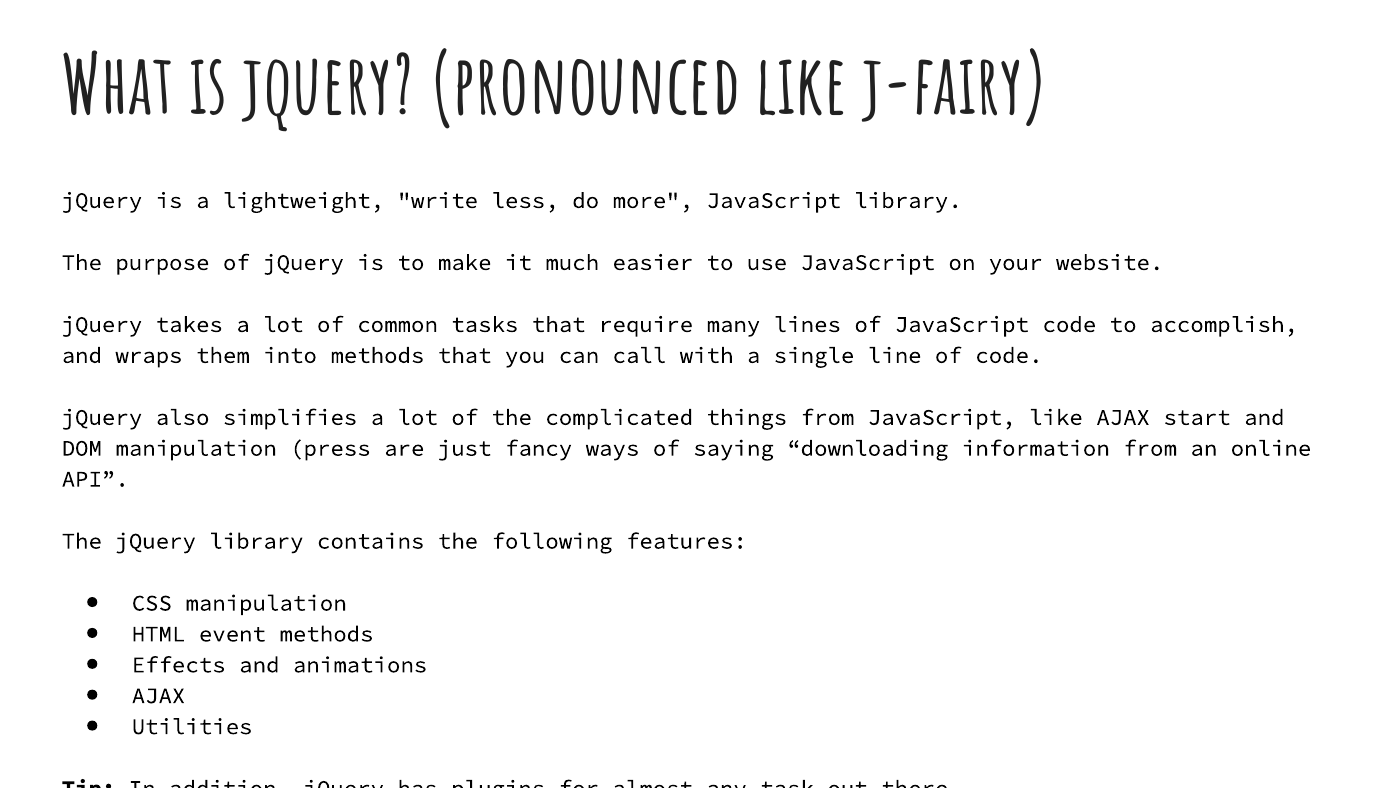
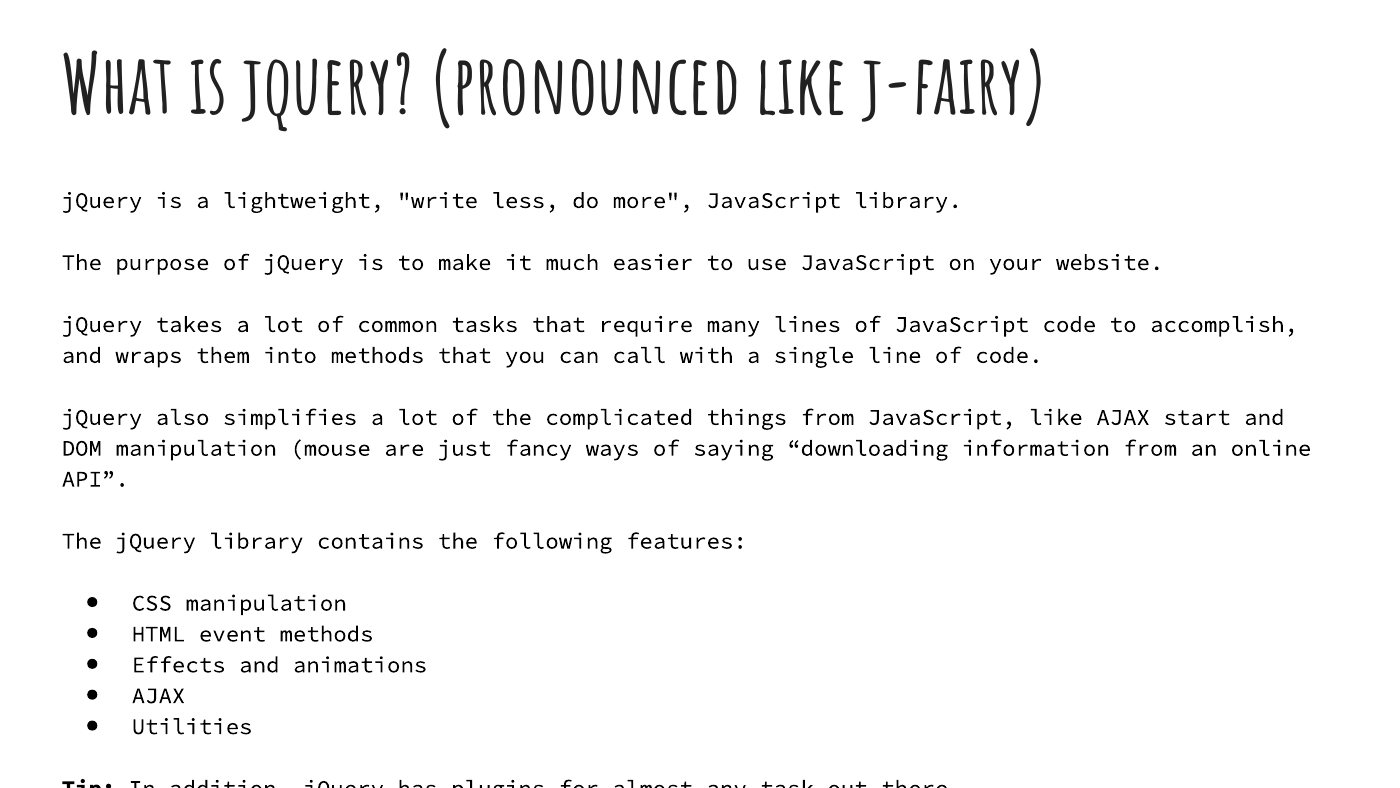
press: press -> mouse
